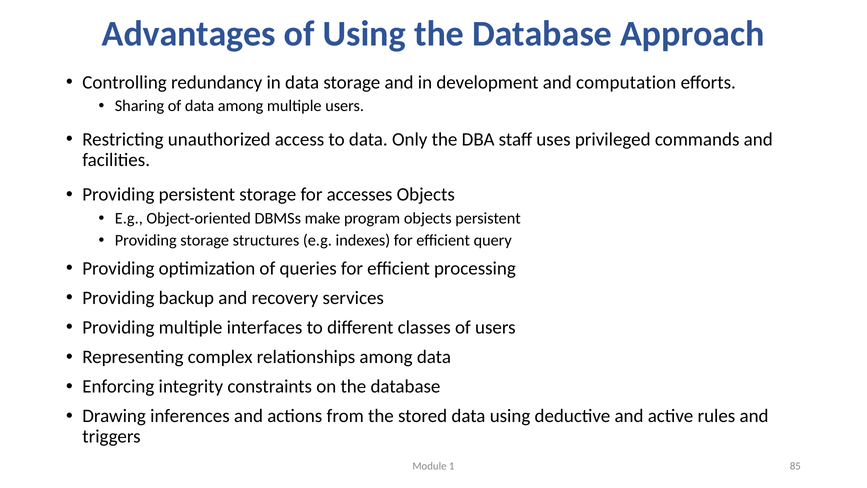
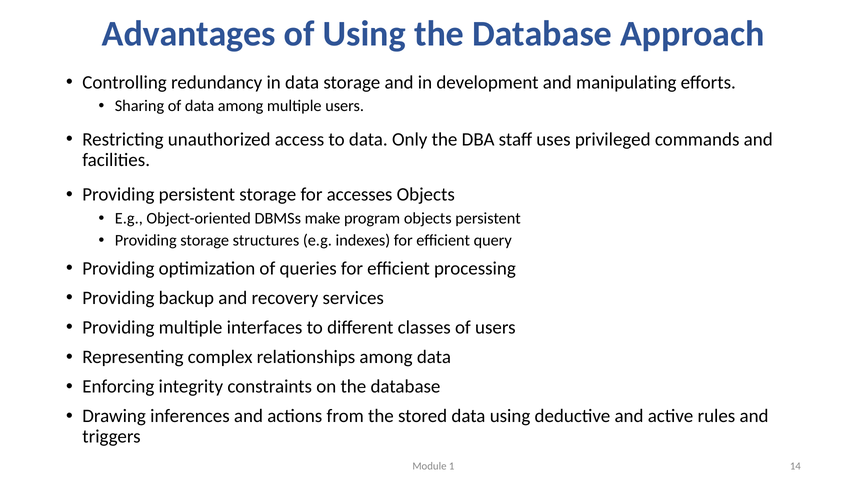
computation: computation -> manipulating
85: 85 -> 14
